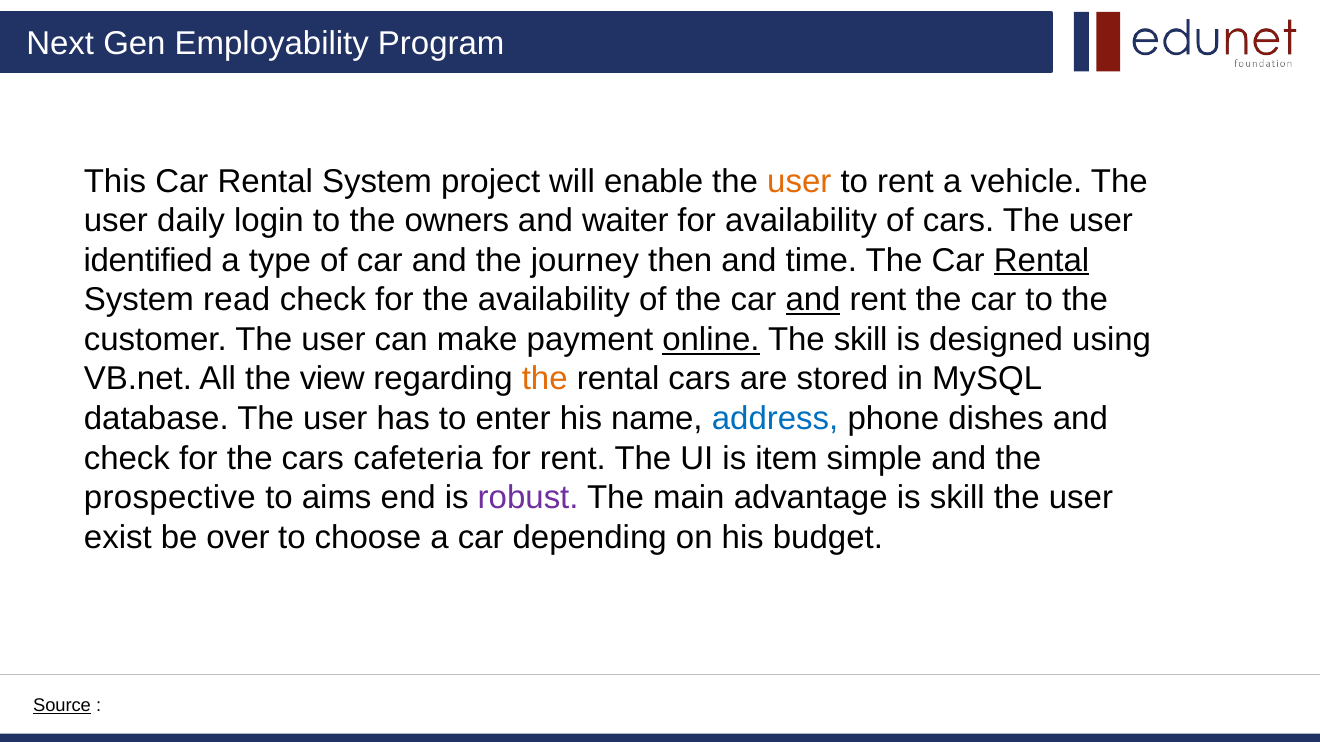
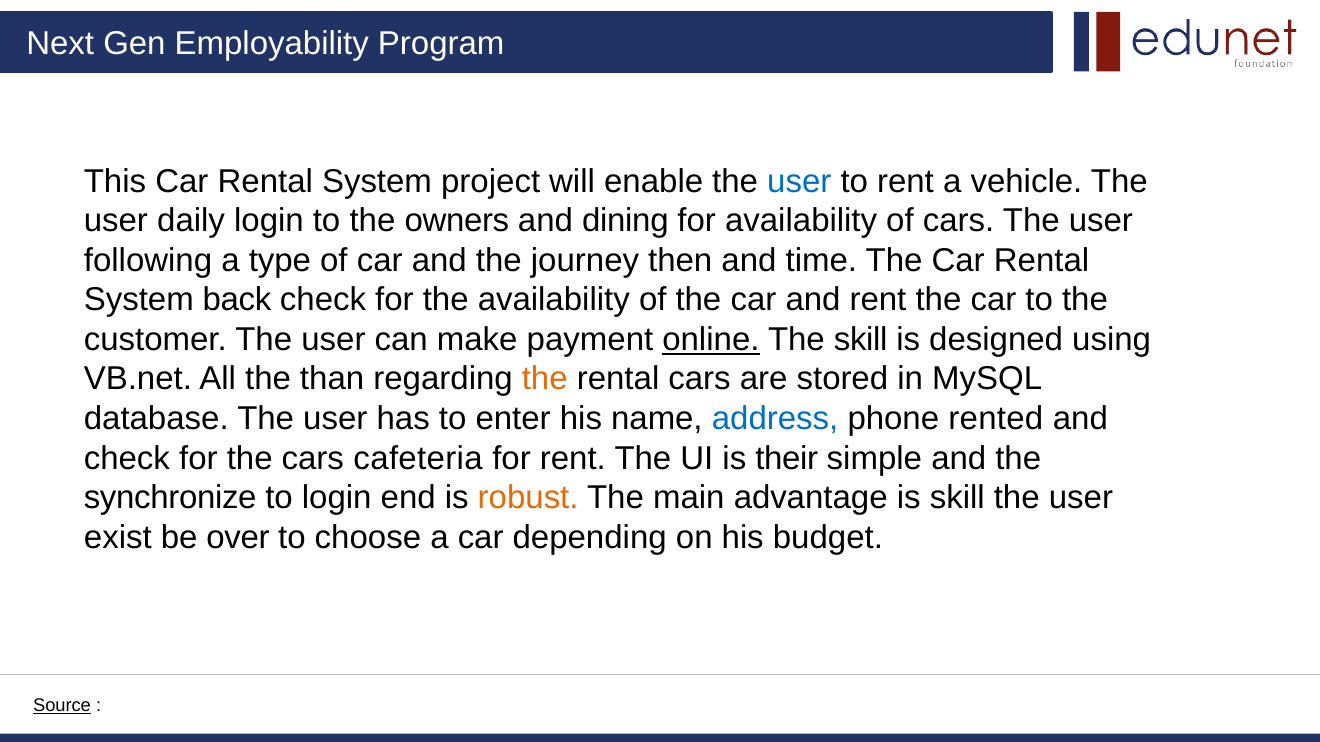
user at (799, 181) colour: orange -> blue
waiter: waiter -> dining
identified: identified -> following
Rental at (1042, 260) underline: present -> none
read: read -> back
and at (813, 300) underline: present -> none
view: view -> than
dishes: dishes -> rented
item: item -> their
prospective: prospective -> synchronize
to aims: aims -> login
robust colour: purple -> orange
